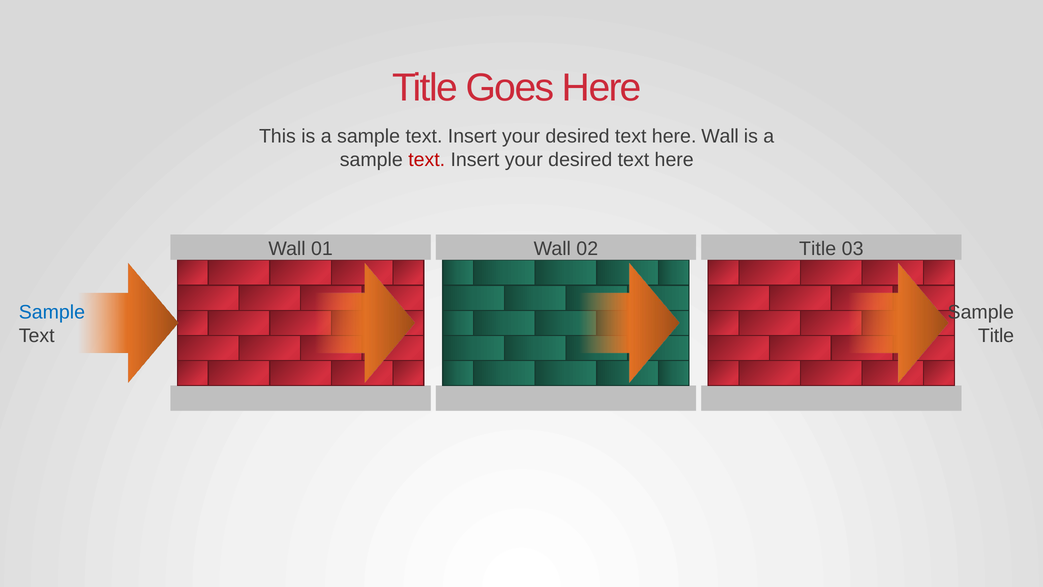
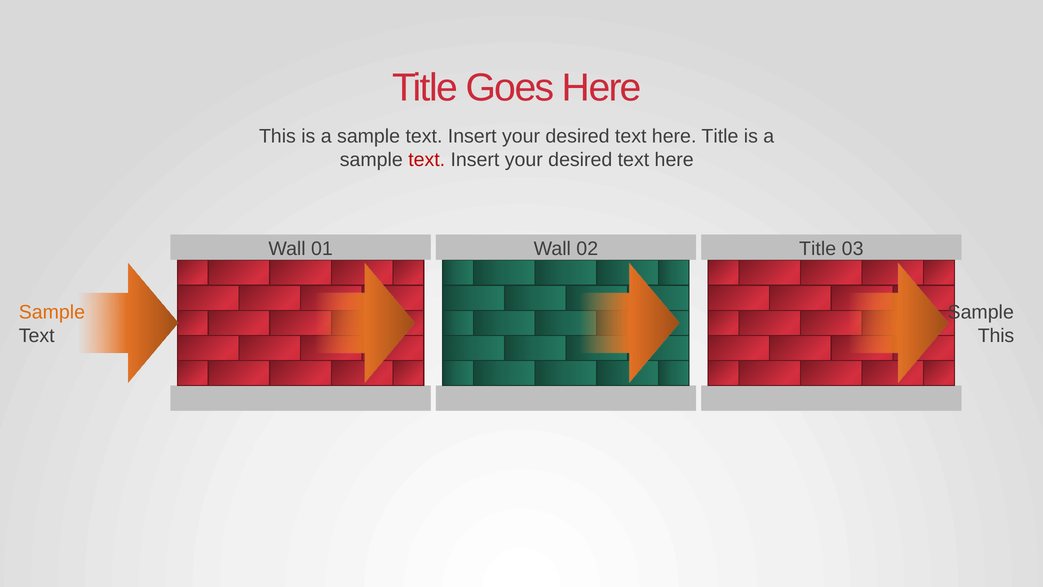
here Wall: Wall -> Title
Sample at (52, 312) colour: blue -> orange
Title at (996, 335): Title -> This
